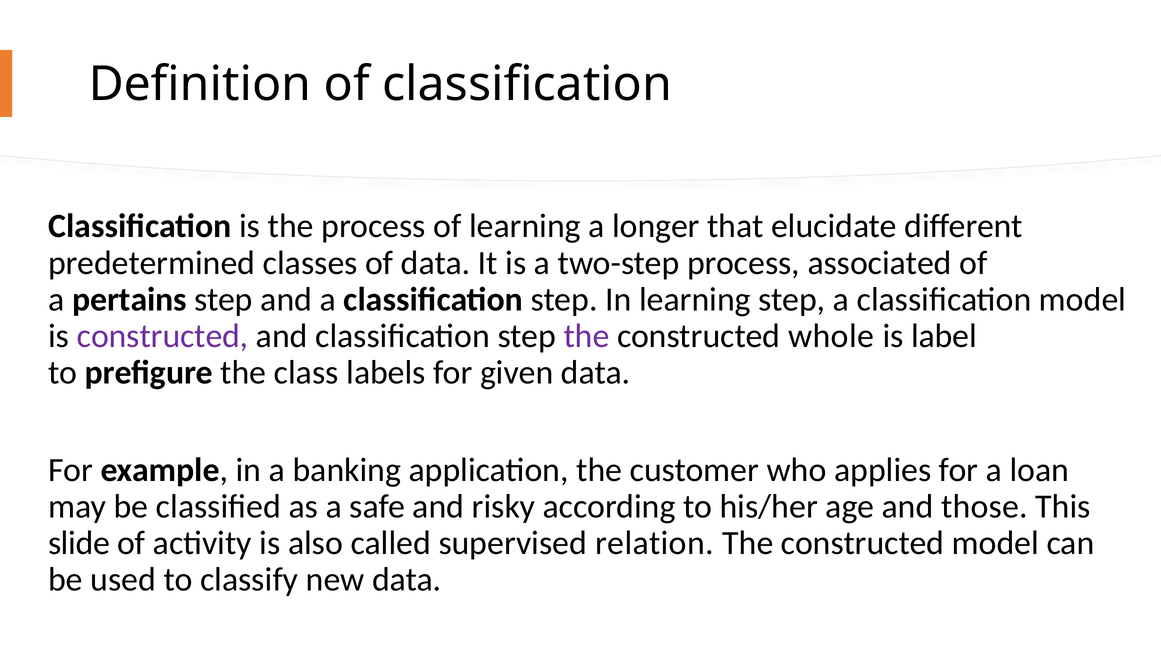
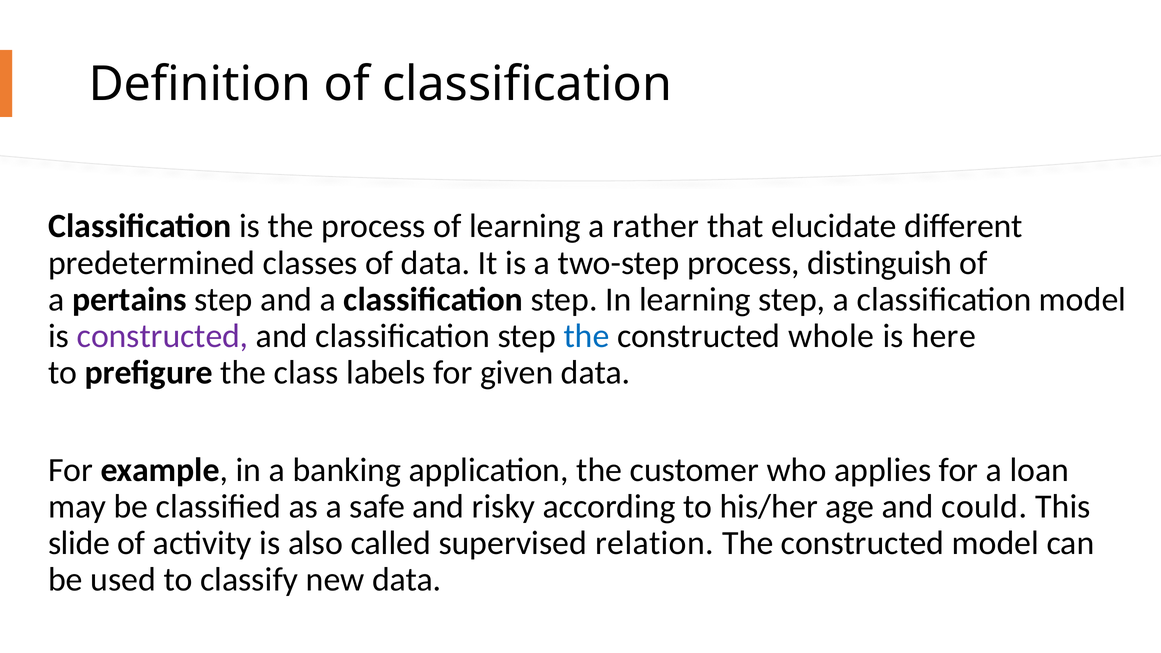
longer: longer -> rather
associated: associated -> distinguish
the at (587, 336) colour: purple -> blue
label: label -> here
those: those -> could
